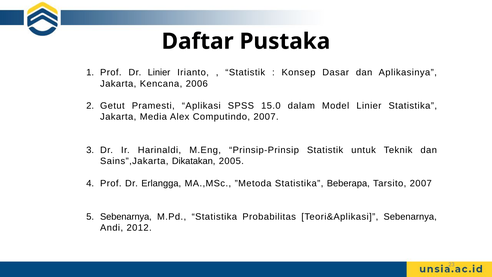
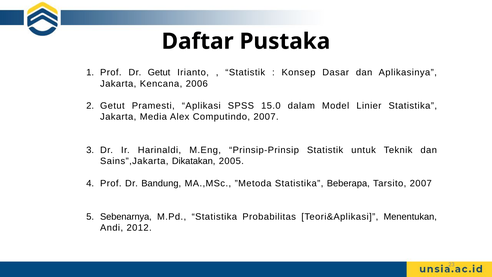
Dr Linier: Linier -> Getut
Erlangga: Erlangga -> Bandung
Teori&Aplikasi Sebenarnya: Sebenarnya -> Menentukan
